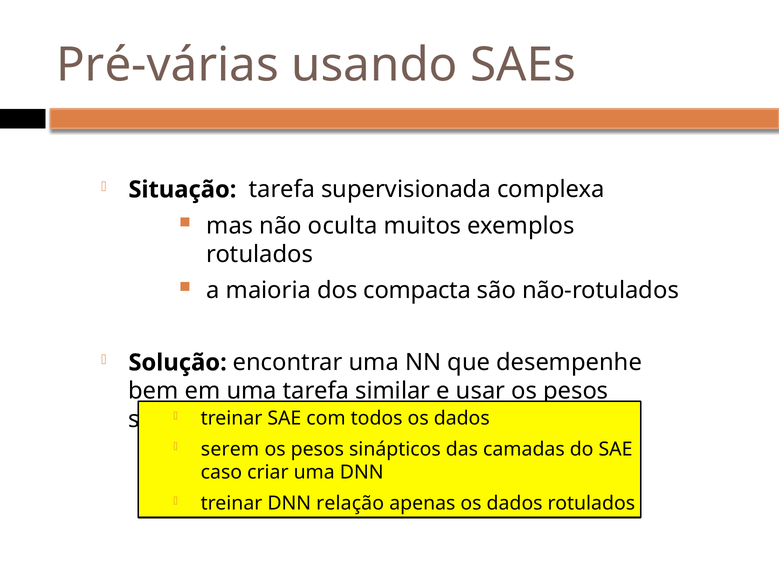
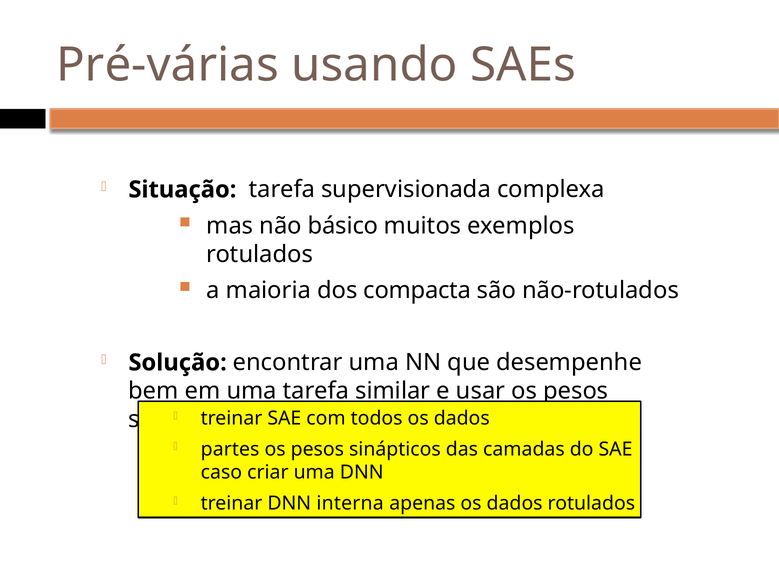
oculta: oculta -> básico
serem: serem -> partes
relação: relação -> interna
